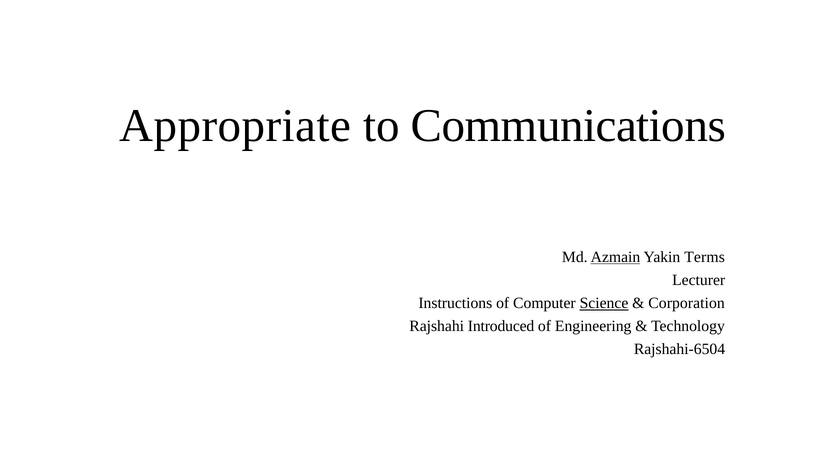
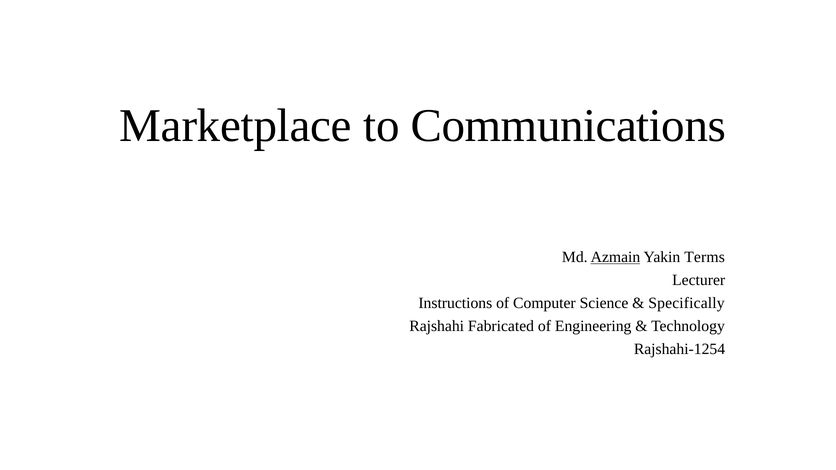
Appropriate: Appropriate -> Marketplace
Science underline: present -> none
Corporation: Corporation -> Specifically
Introduced: Introduced -> Fabricated
Rajshahi-6504: Rajshahi-6504 -> Rajshahi-1254
